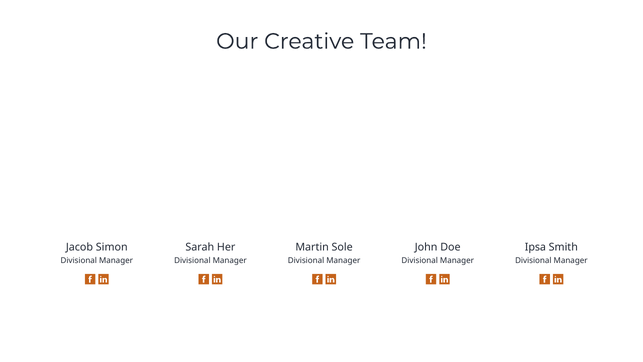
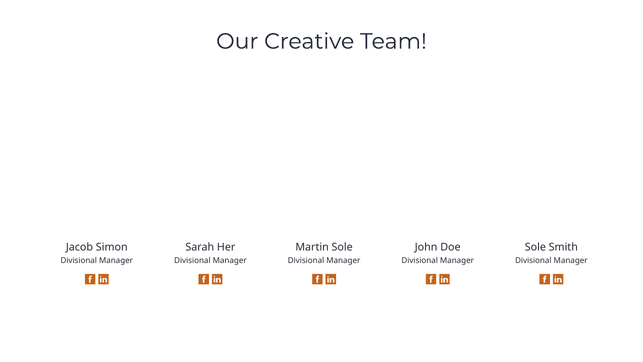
Doe Ipsa: Ipsa -> Sole
